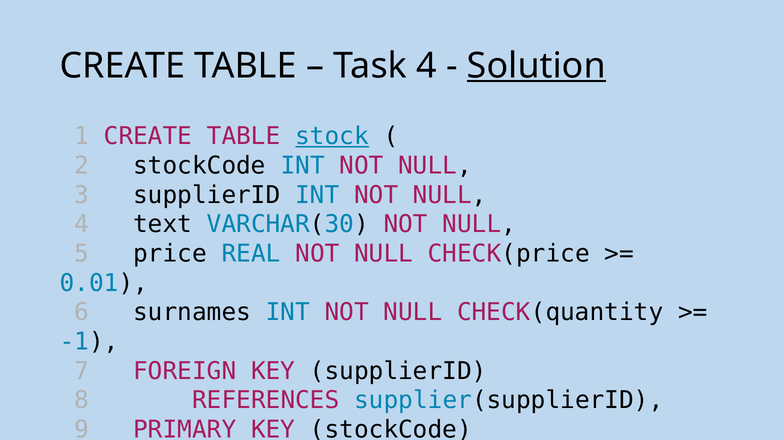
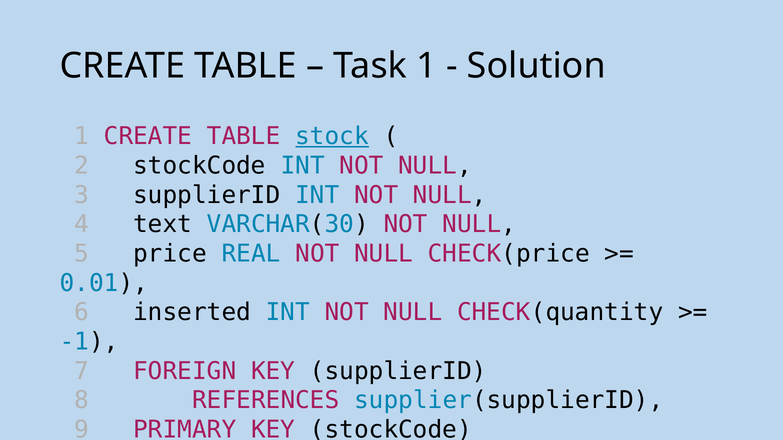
Task 4: 4 -> 1
Solution underline: present -> none
surnames: surnames -> inserted
